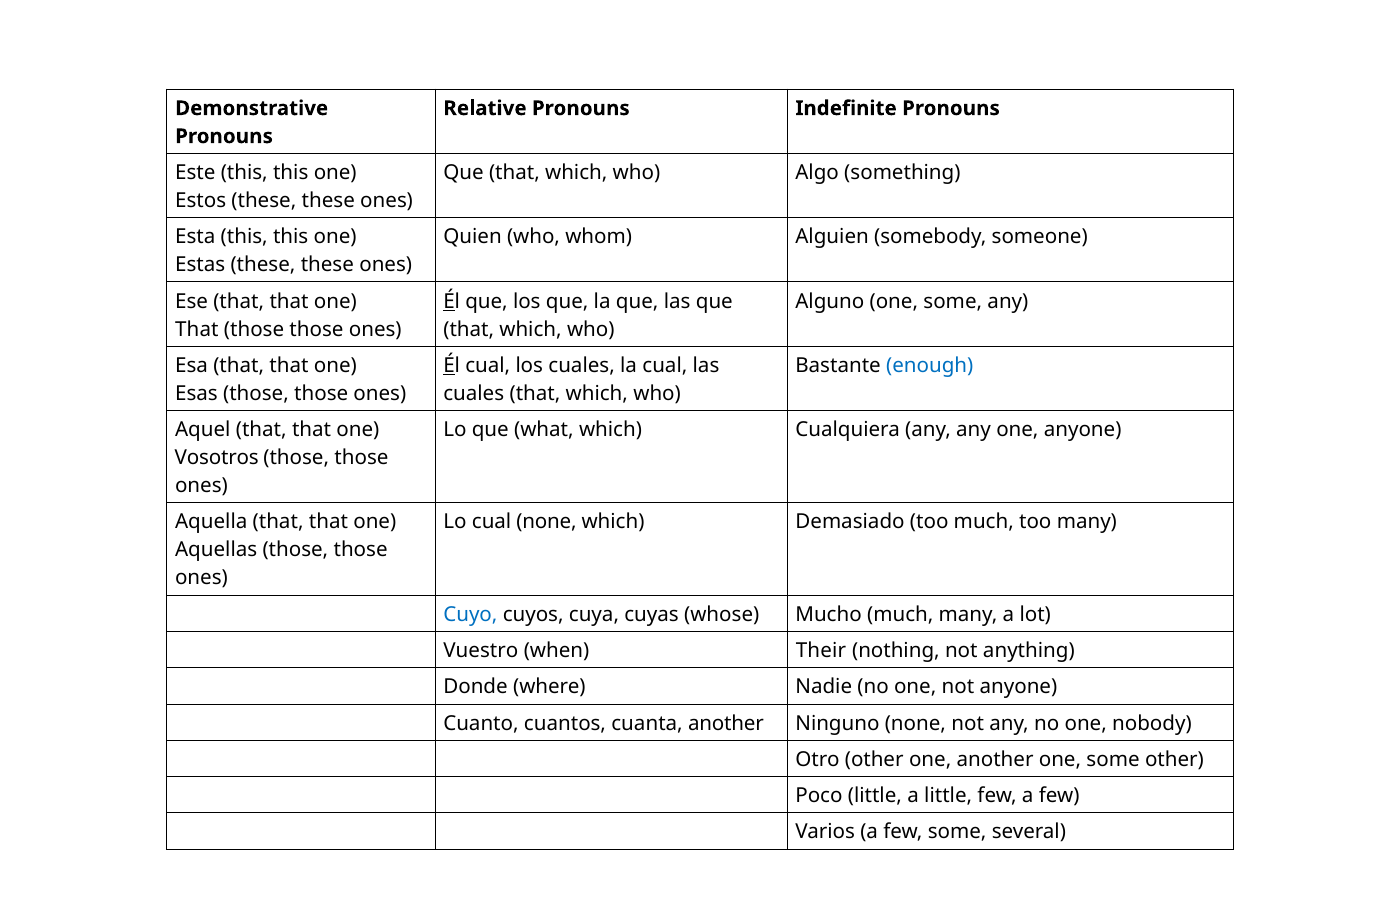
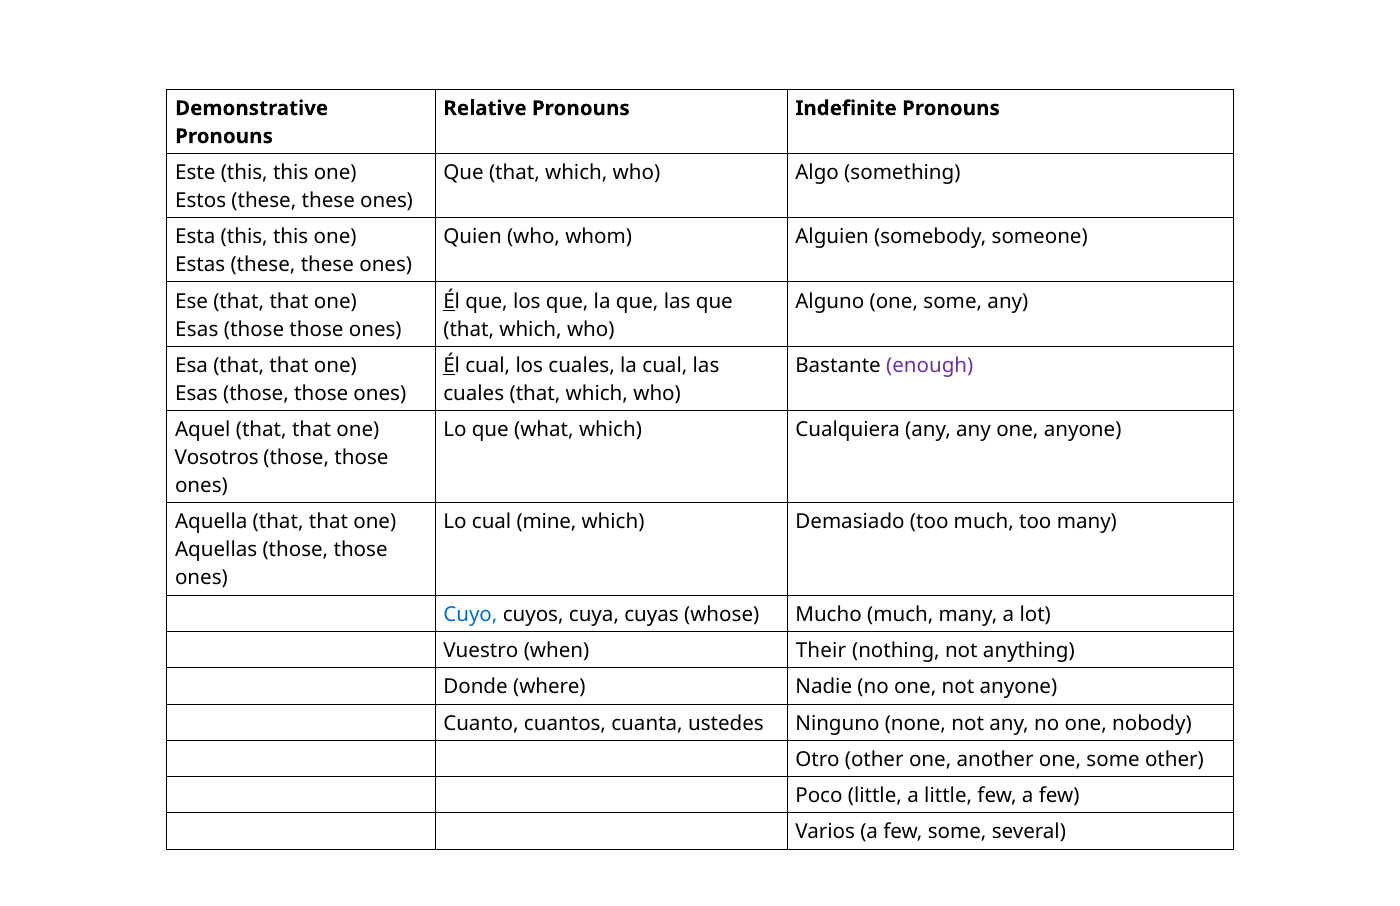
That at (197, 329): That -> Esas
enough colour: blue -> purple
cual none: none -> mine
cuanta another: another -> ustedes
